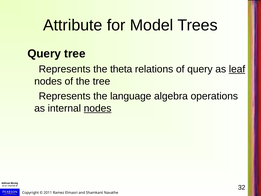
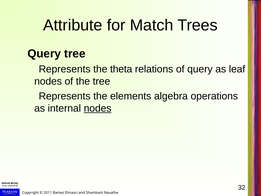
Model: Model -> Match
leaf underline: present -> none
language: language -> elements
